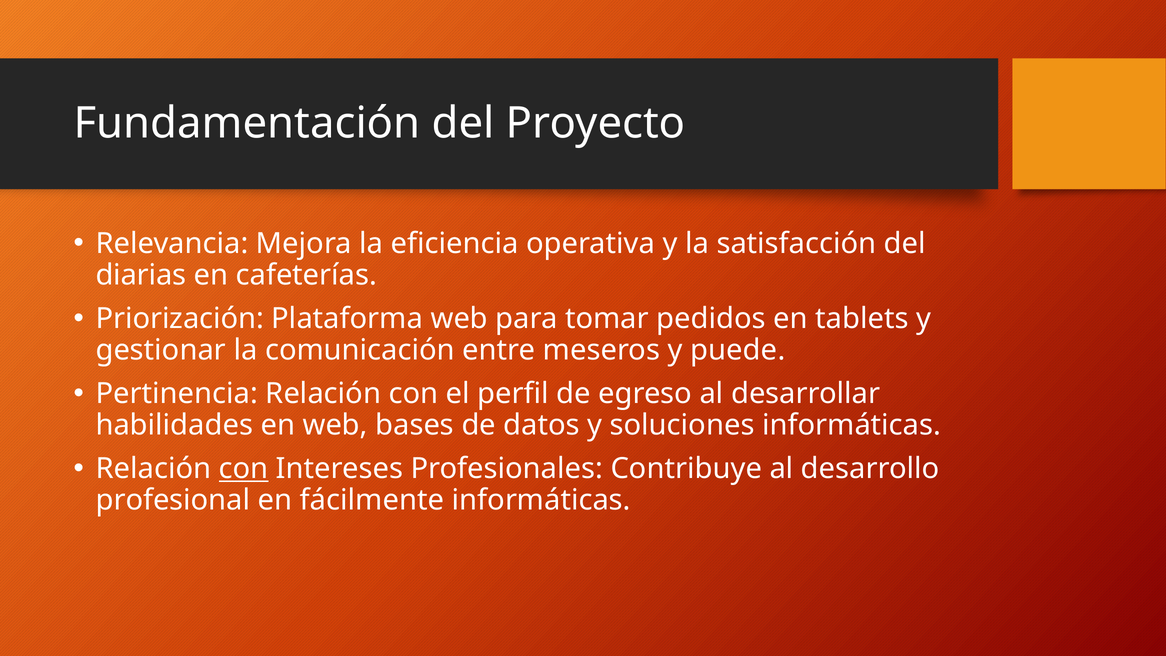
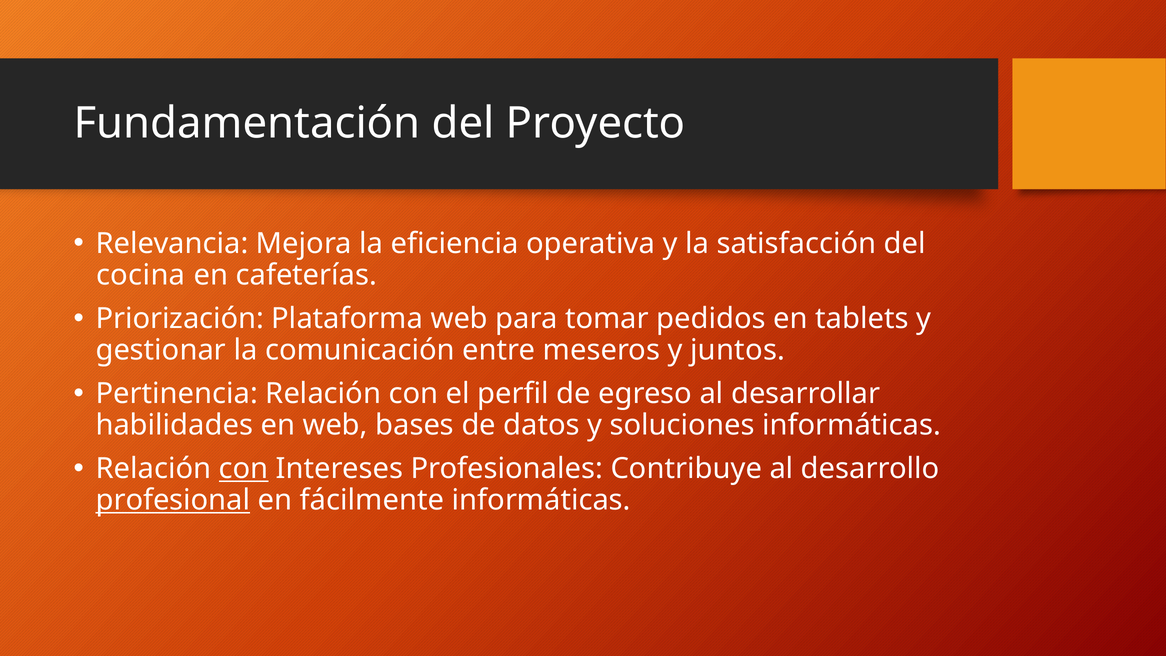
diarias: diarias -> cocina
puede: puede -> juntos
profesional underline: none -> present
